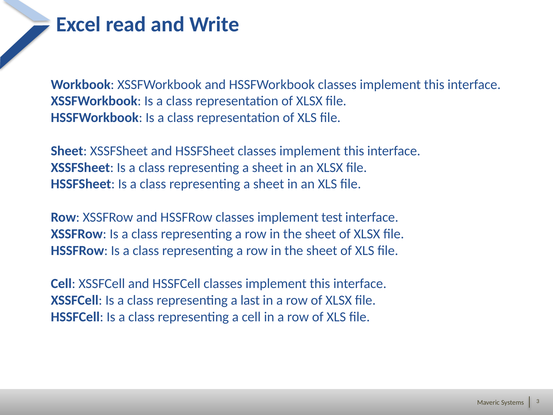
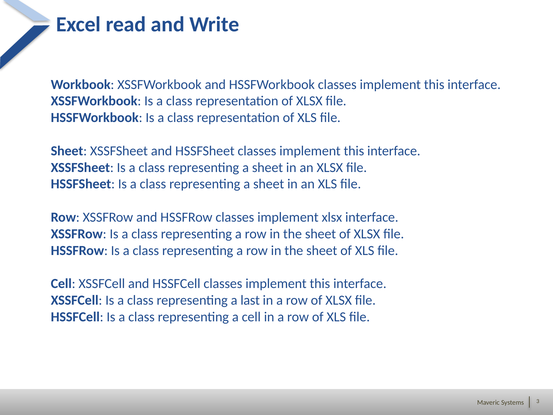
implement test: test -> xlsx
